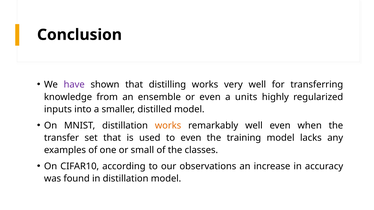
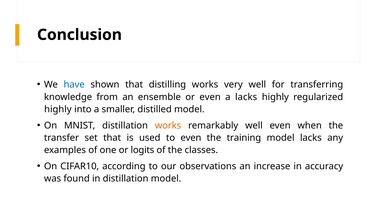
have colour: purple -> blue
a units: units -> lacks
inputs at (58, 109): inputs -> highly
small: small -> logits
